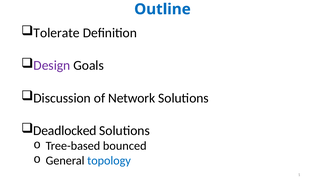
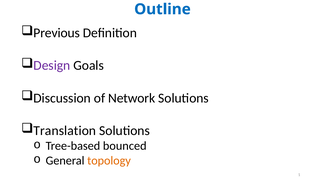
Tolerate: Tolerate -> Previous
Deadlocked: Deadlocked -> Translation
topology colour: blue -> orange
